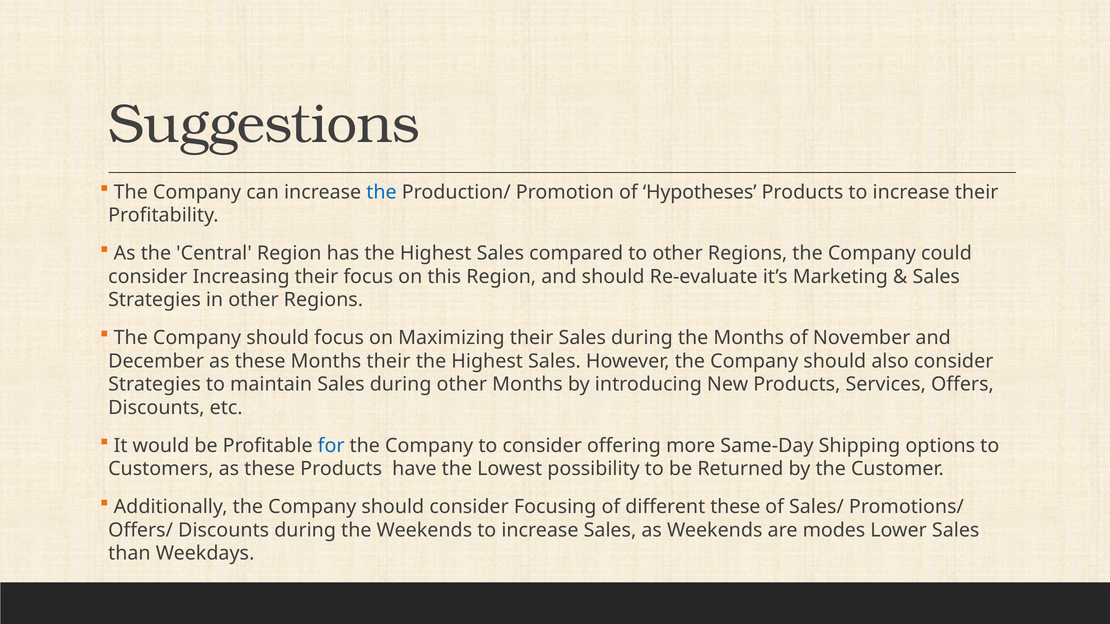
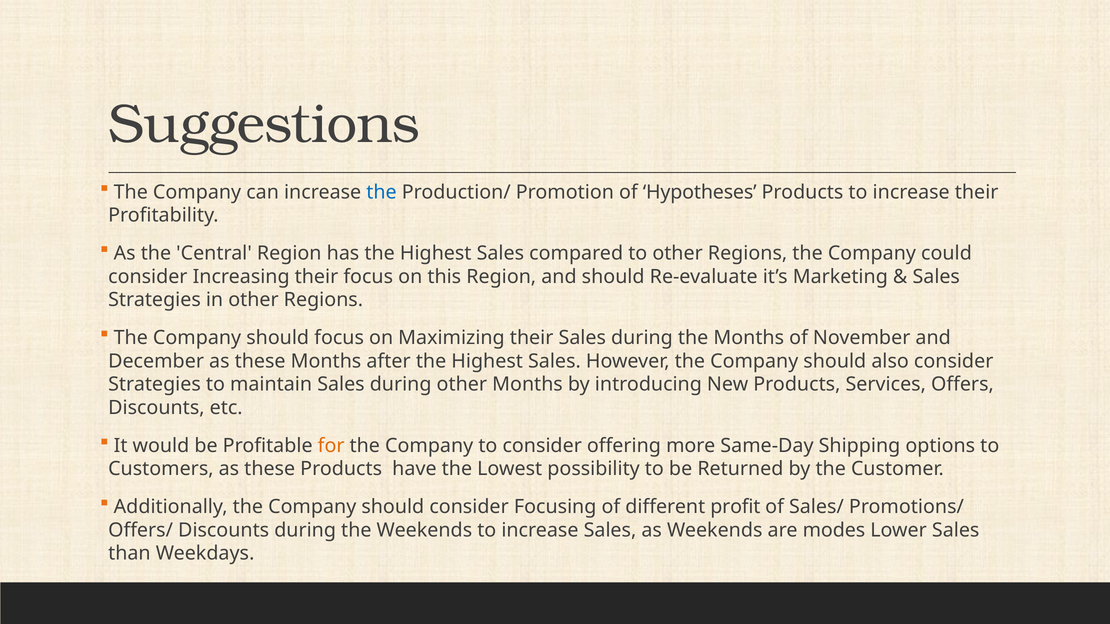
Months their: their -> after
for colour: blue -> orange
different these: these -> profit
